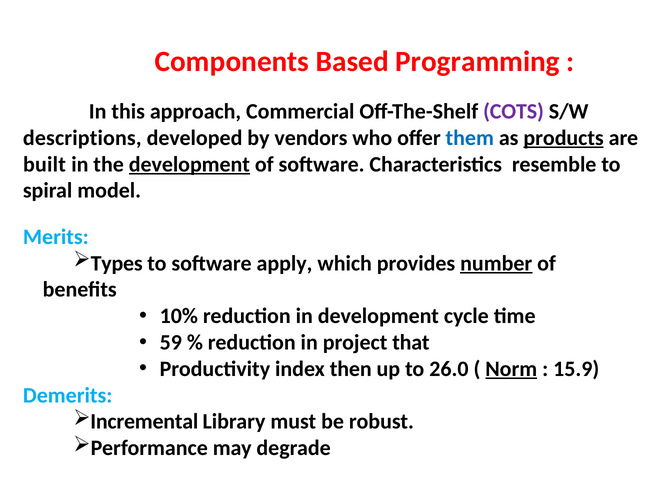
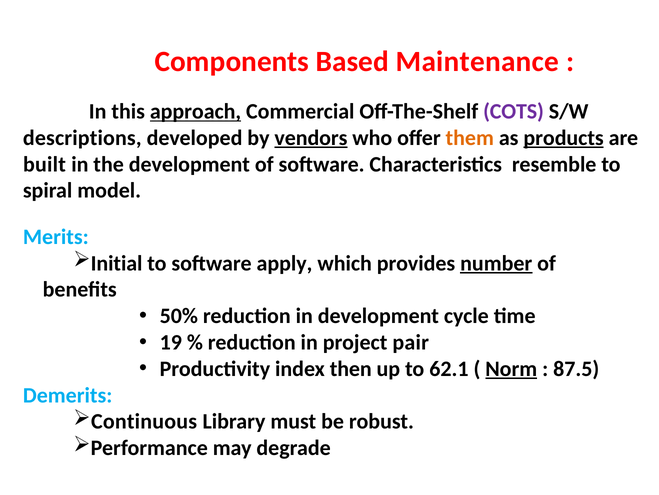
Programming: Programming -> Maintenance
approach underline: none -> present
vendors underline: none -> present
them colour: blue -> orange
development at (189, 164) underline: present -> none
Types: Types -> Initial
10%: 10% -> 50%
59: 59 -> 19
that: that -> pair
26.0: 26.0 -> 62.1
15.9: 15.9 -> 87.5
Incremental: Incremental -> Continuous
